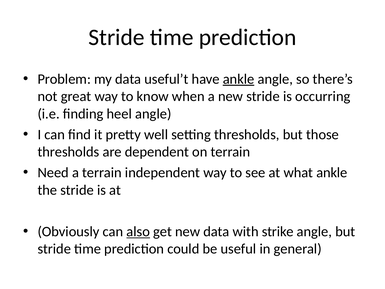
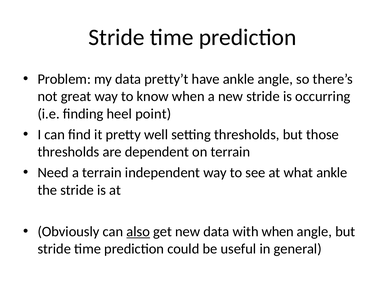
useful’t: useful’t -> pretty’t
ankle at (239, 79) underline: present -> none
heel angle: angle -> point
with strike: strike -> when
